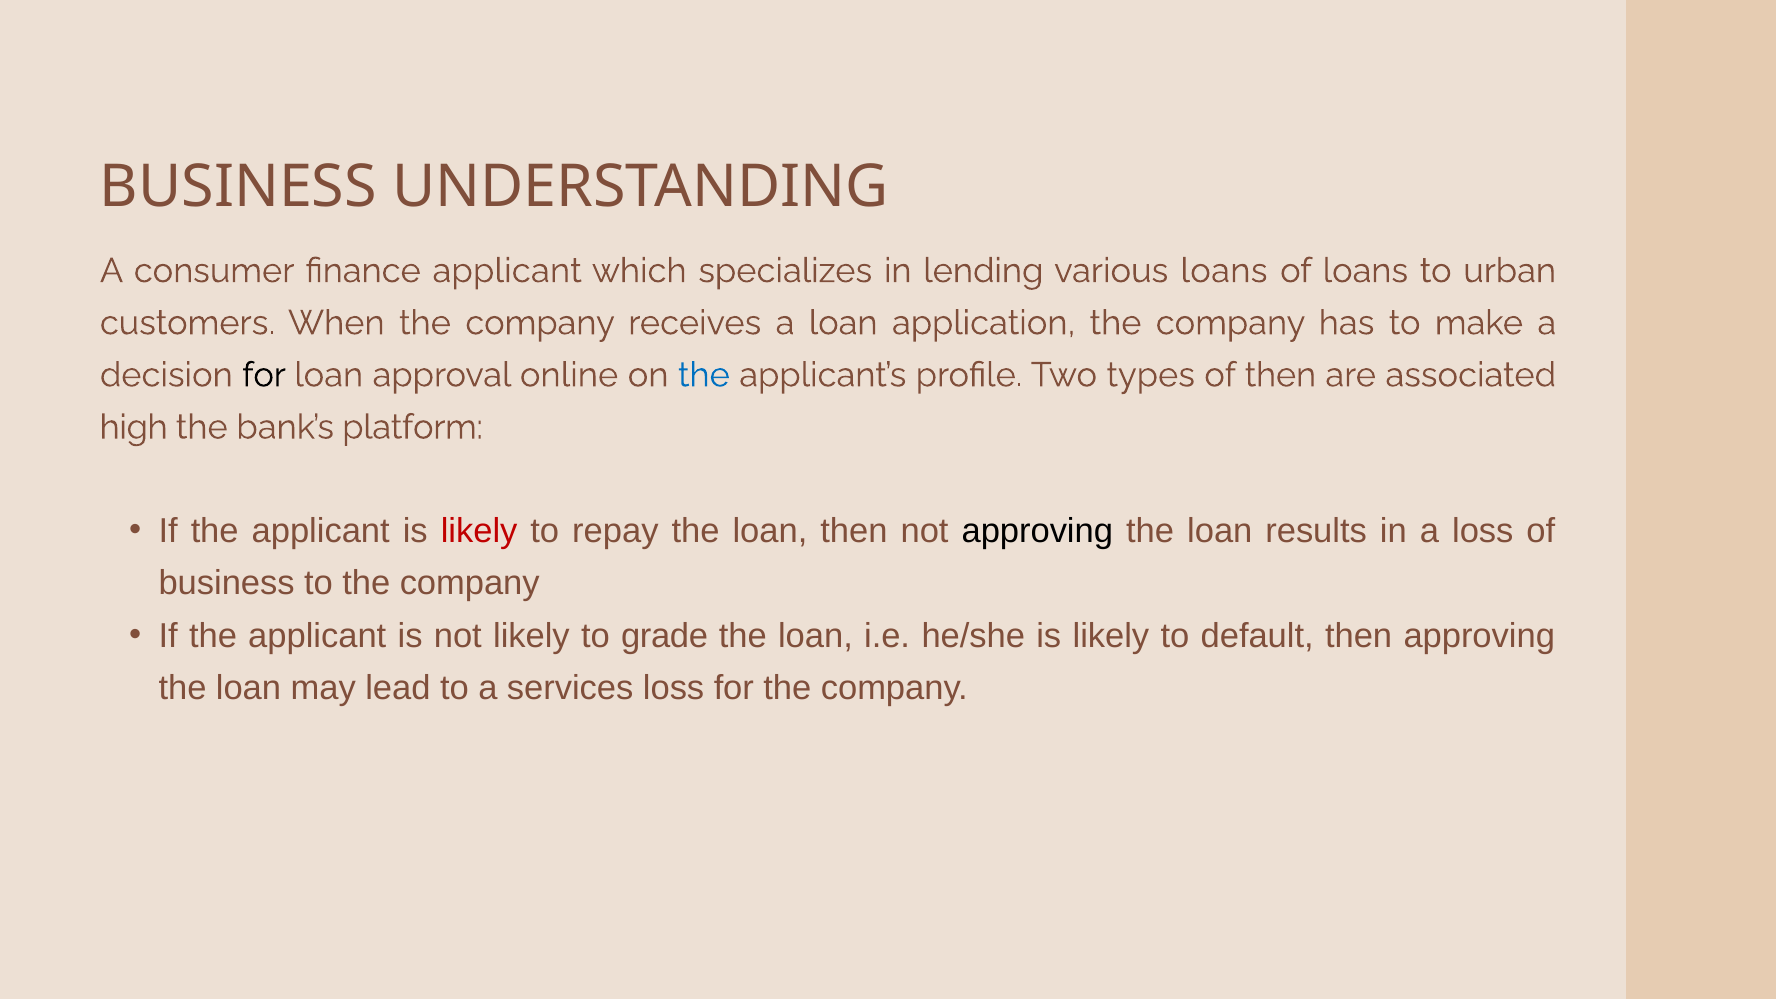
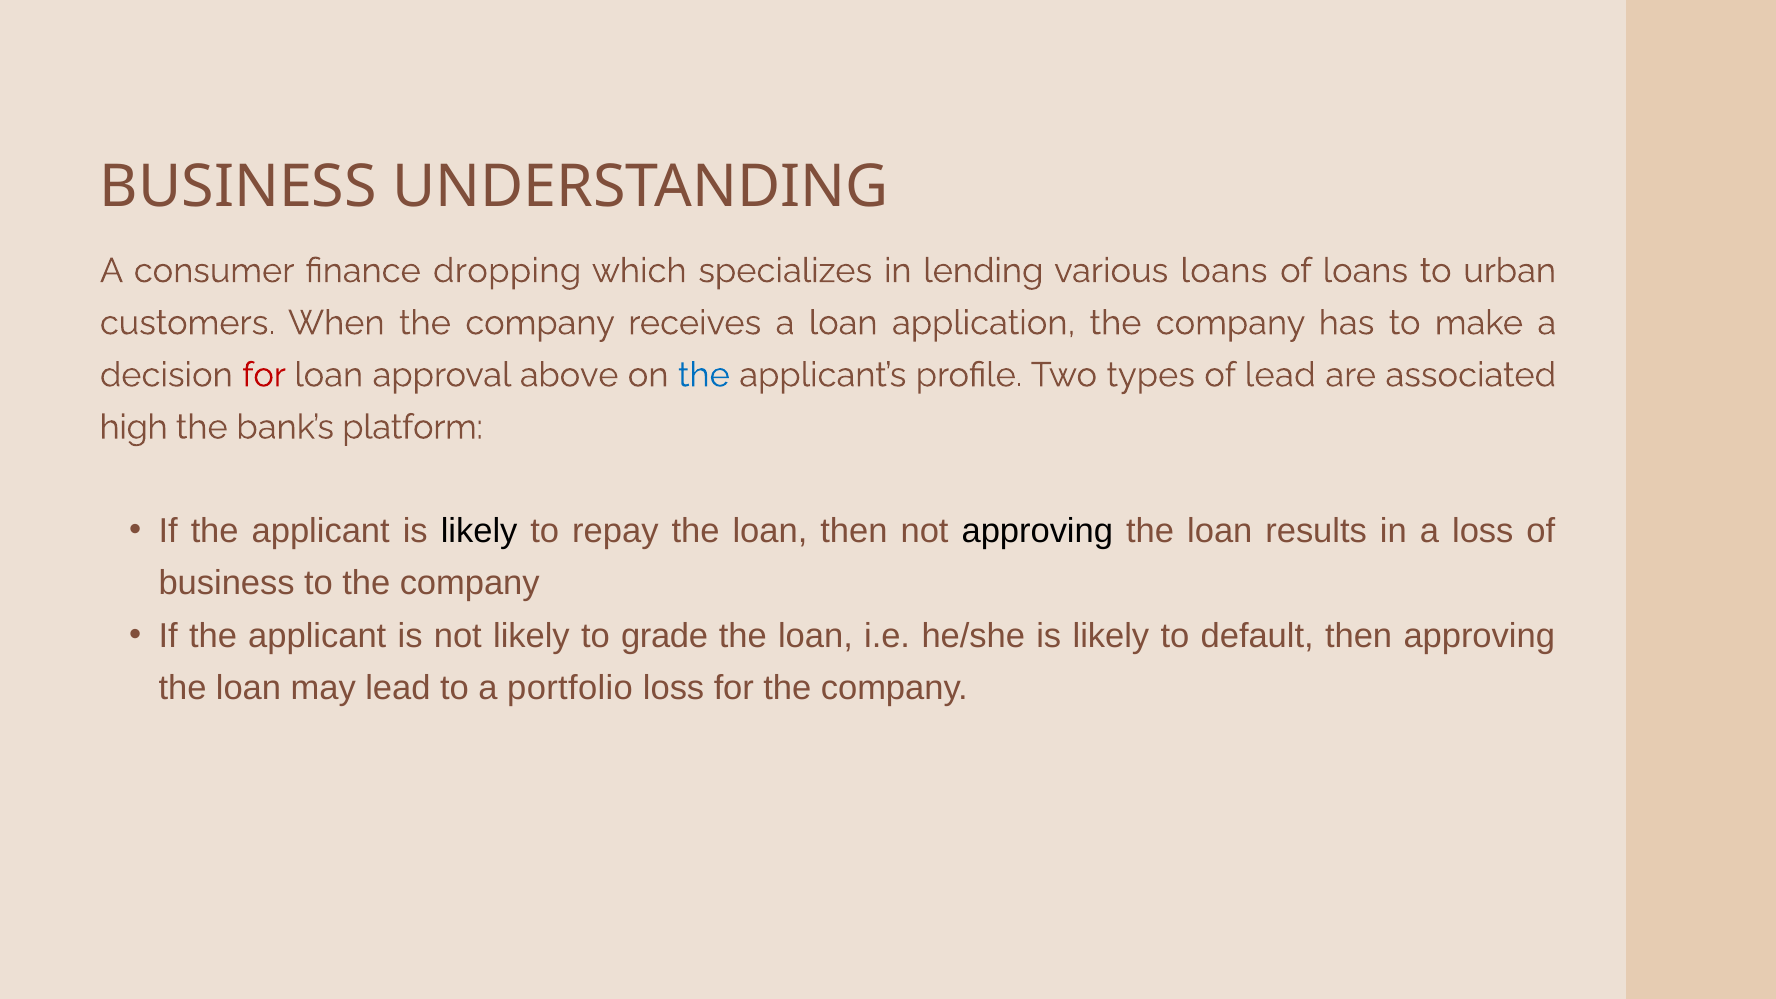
finance applicant: applicant -> dropping
for at (264, 375) colour: black -> red
online: online -> above
of then: then -> lead
likely at (479, 531) colour: red -> black
services: services -> portfolio
